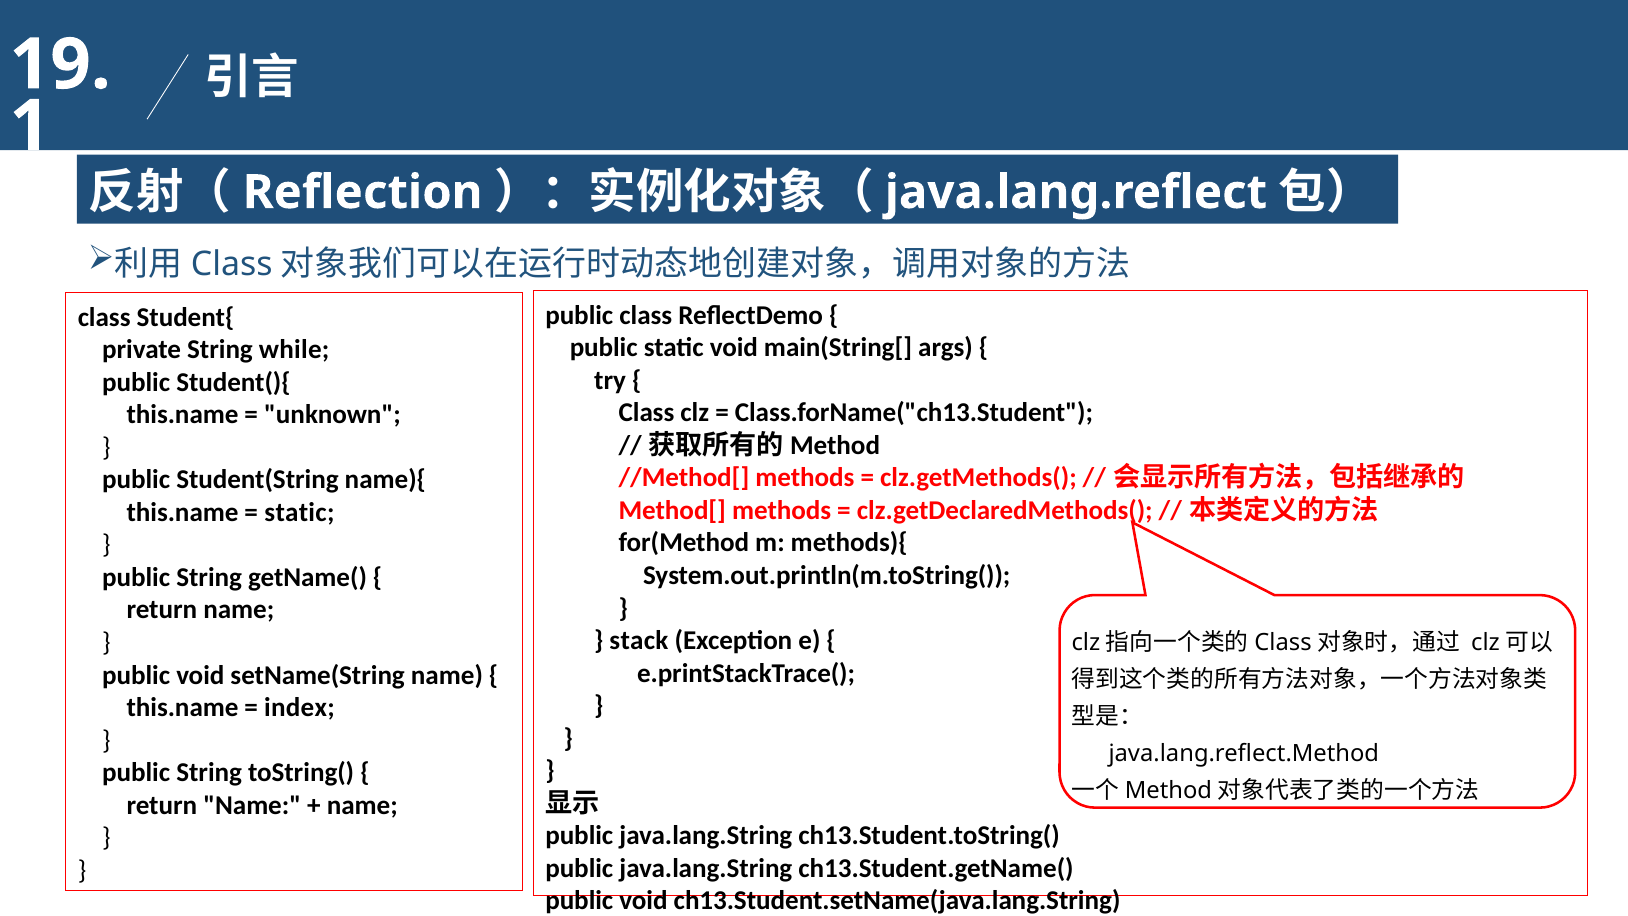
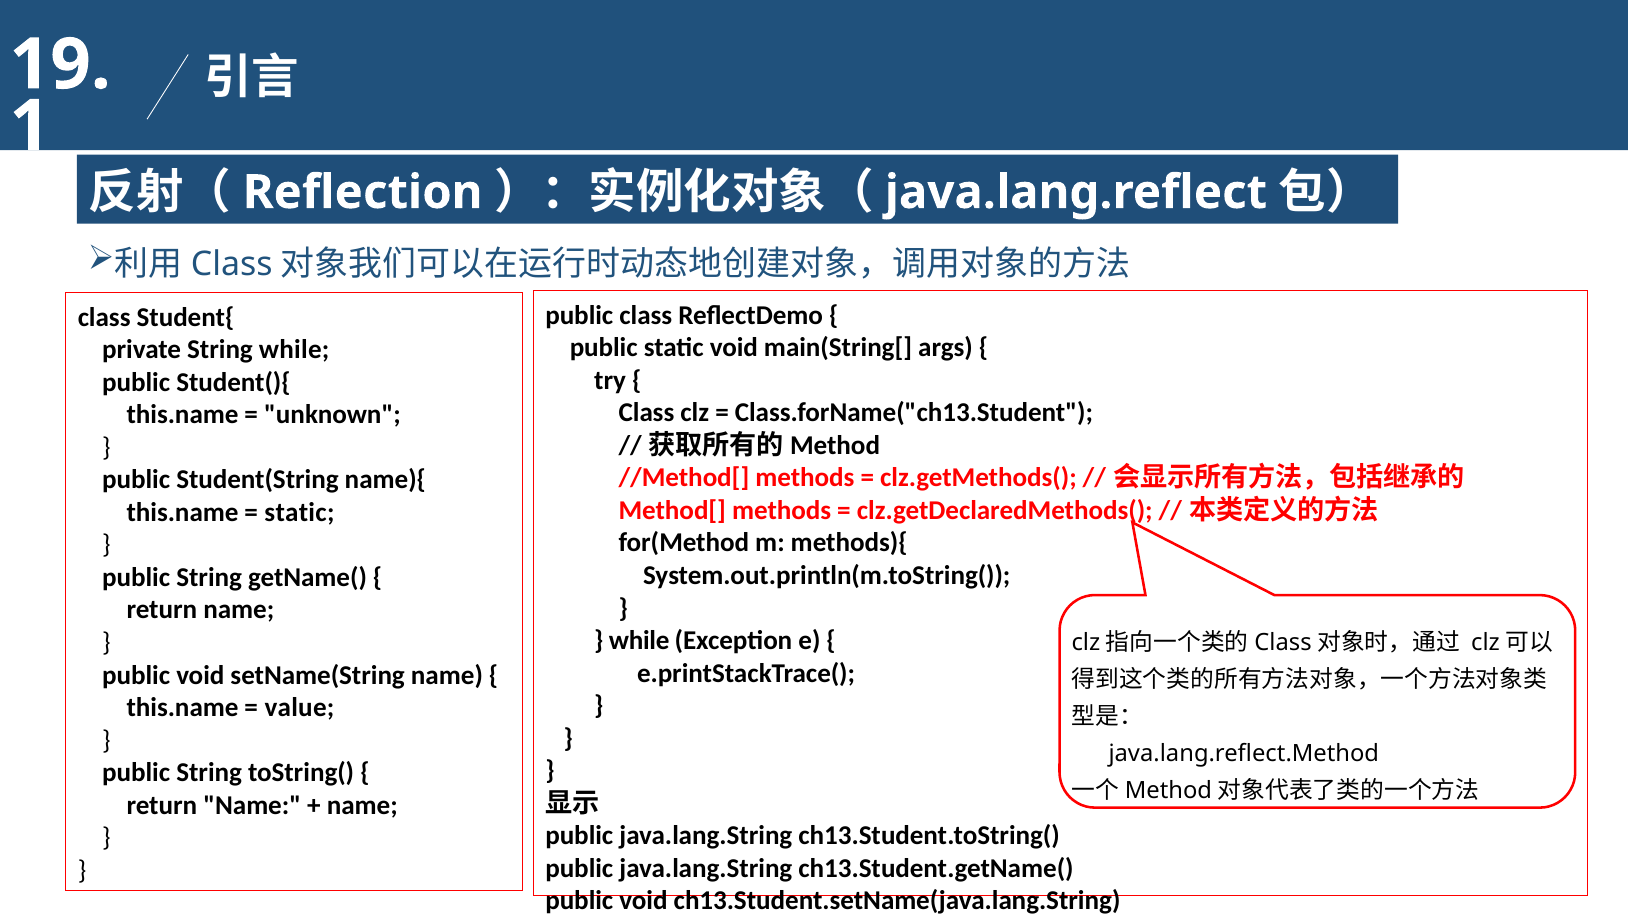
stack at (639, 640): stack -> while
index: index -> value
